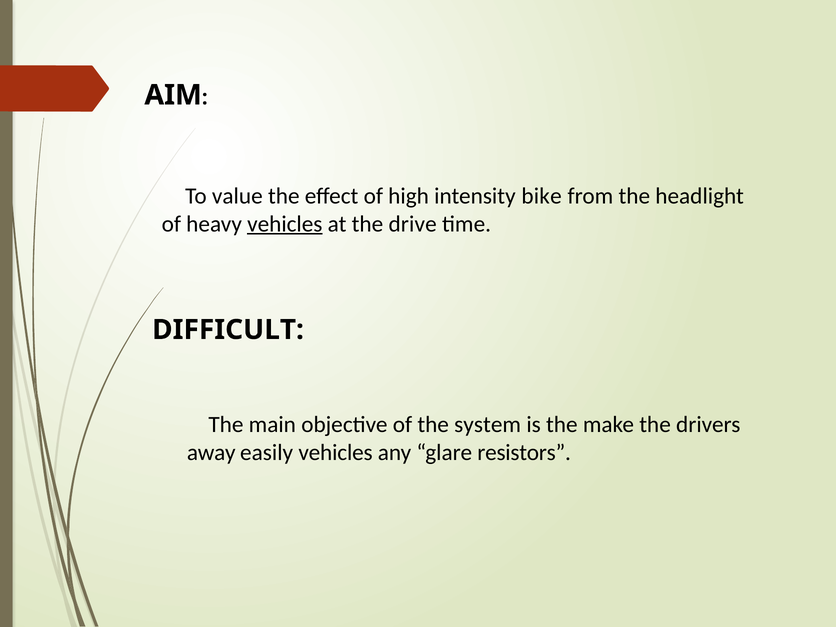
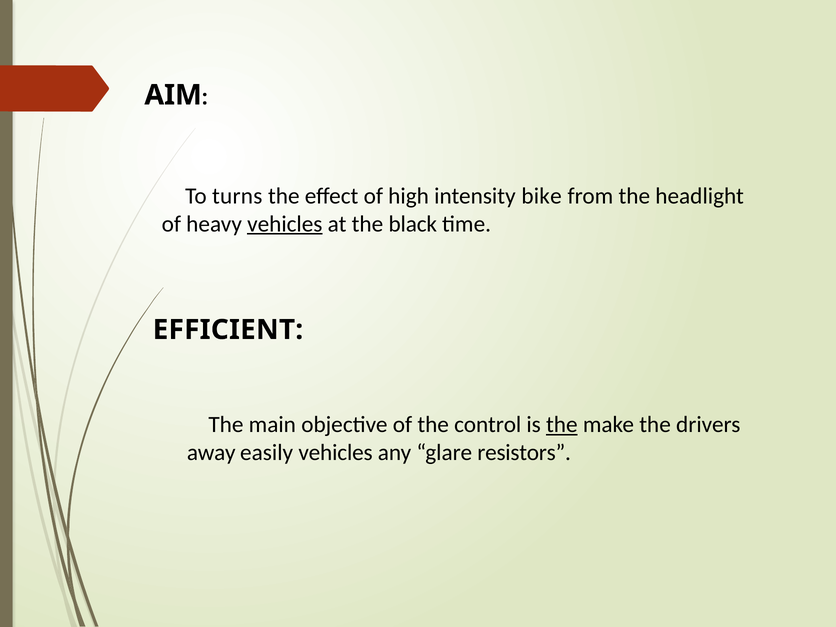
value: value -> turns
drive: drive -> black
DIFFICULT: DIFFICULT -> EFFICIENT
system: system -> control
the at (562, 425) underline: none -> present
